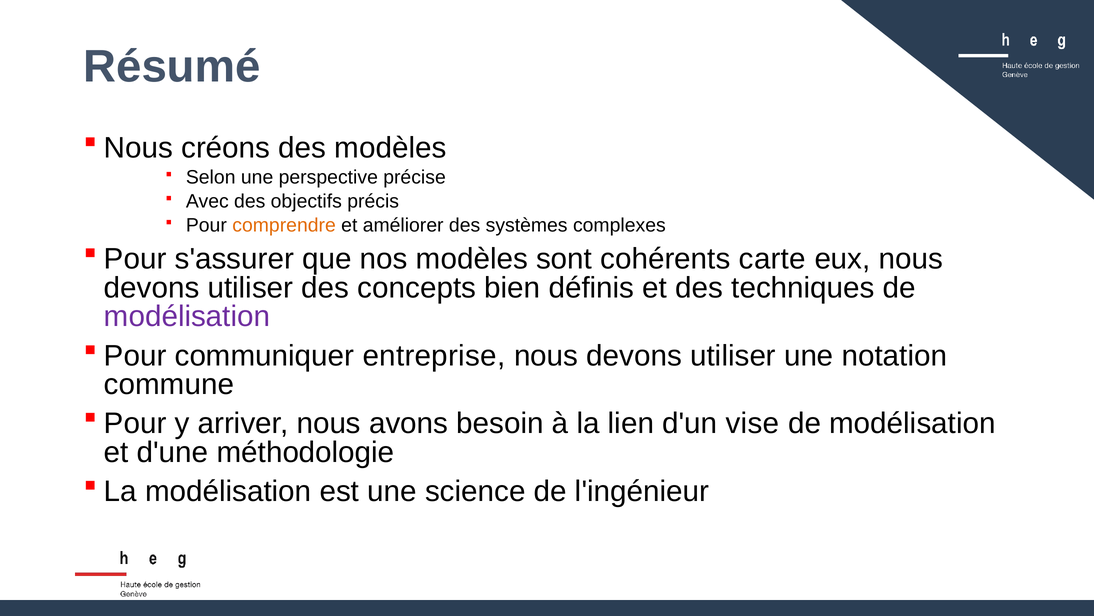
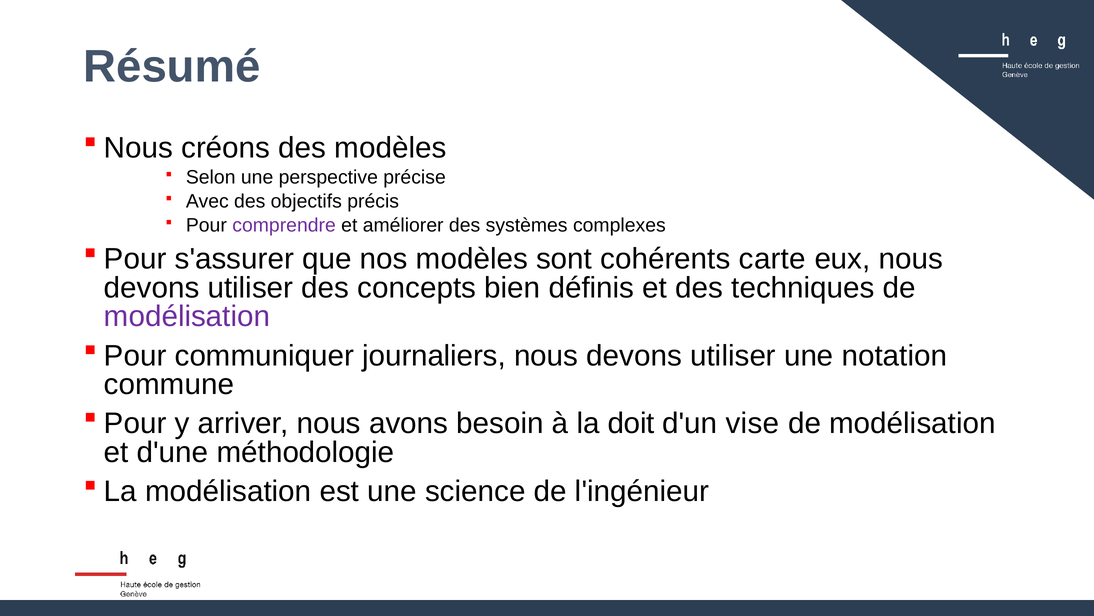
comprendre colour: orange -> purple
entreprise: entreprise -> journaliers
lien: lien -> doit
